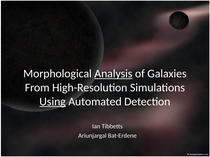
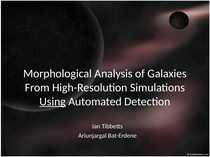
Analysis underline: present -> none
